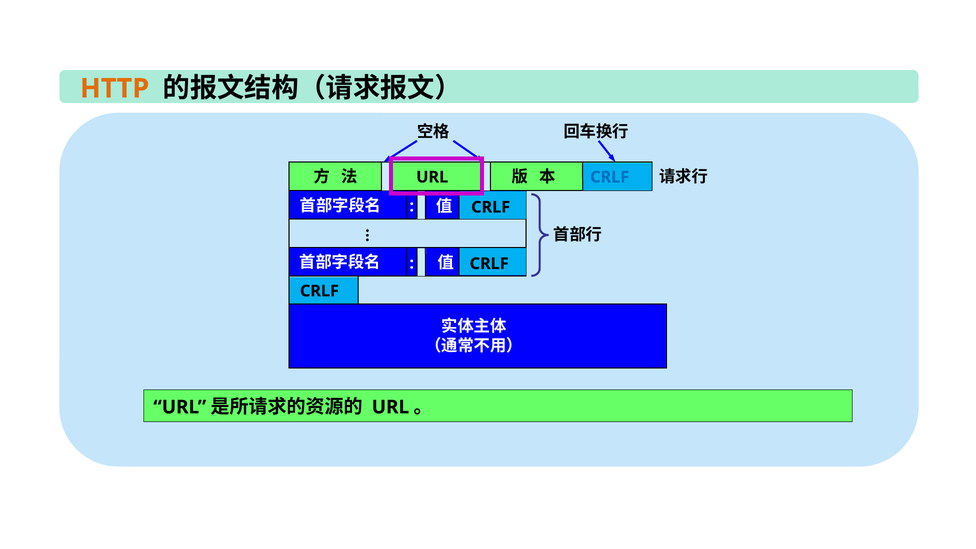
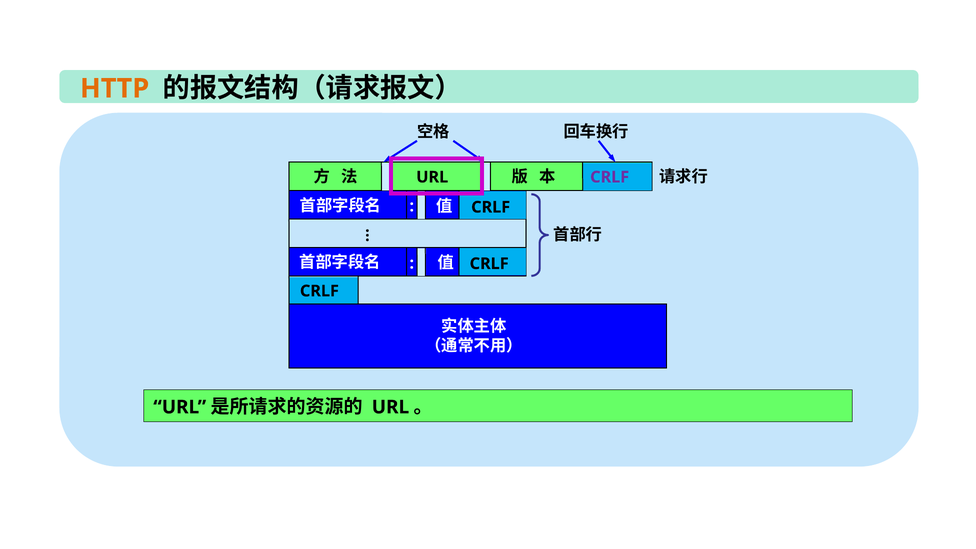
CRLF at (610, 177) colour: blue -> purple
